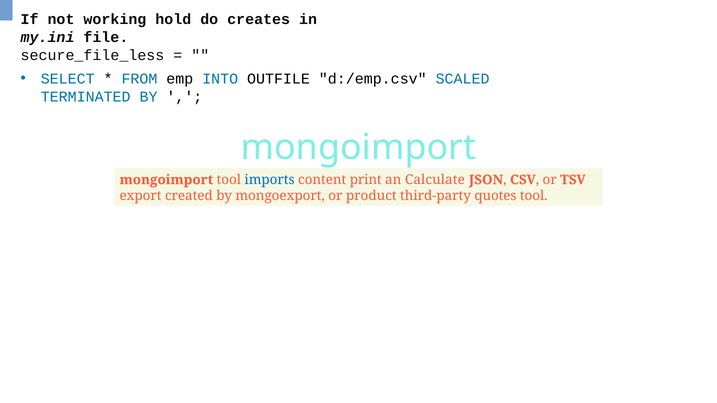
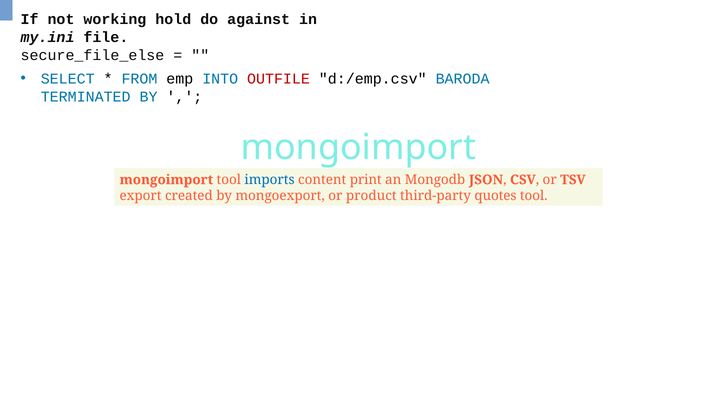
creates: creates -> against
secure_file_less: secure_file_less -> secure_file_else
OUTFILE colour: black -> red
SCALED: SCALED -> BARODA
Calculate: Calculate -> Mongodb
